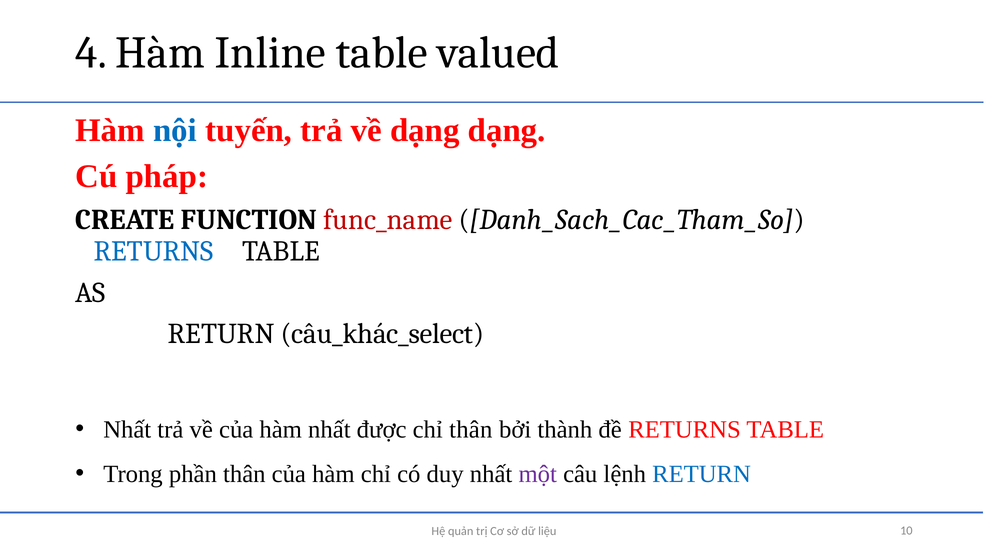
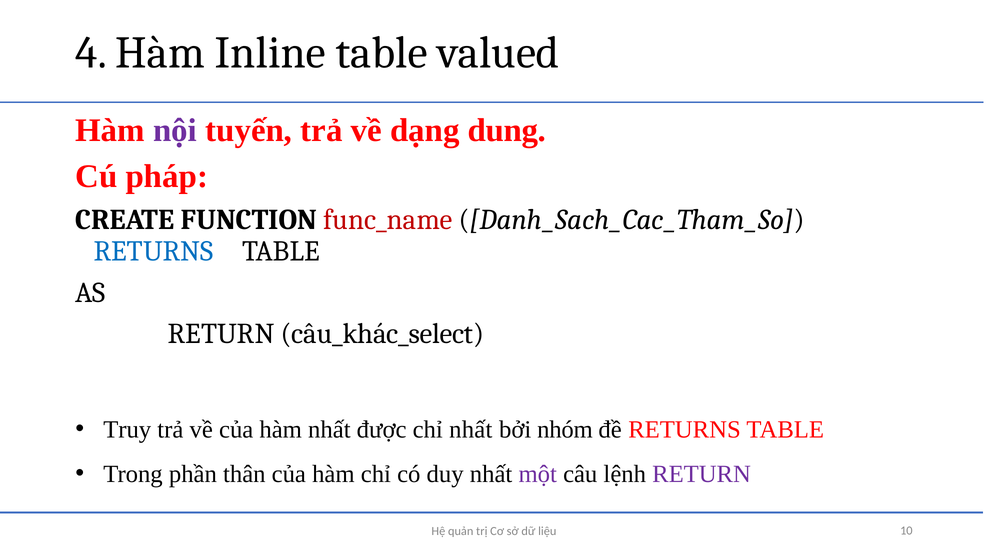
nội colour: blue -> purple
dạng dạng: dạng -> dung
Nhất at (127, 429): Nhất -> Truy
chỉ thân: thân -> nhất
thành: thành -> nhóm
RETURN at (702, 474) colour: blue -> purple
